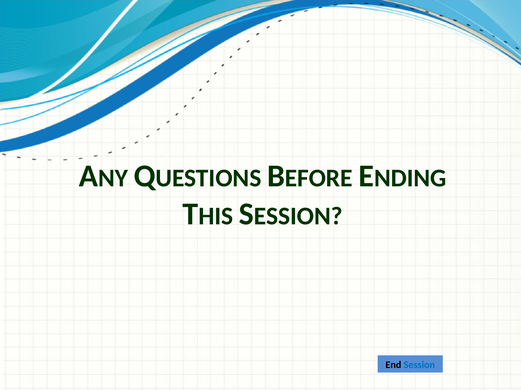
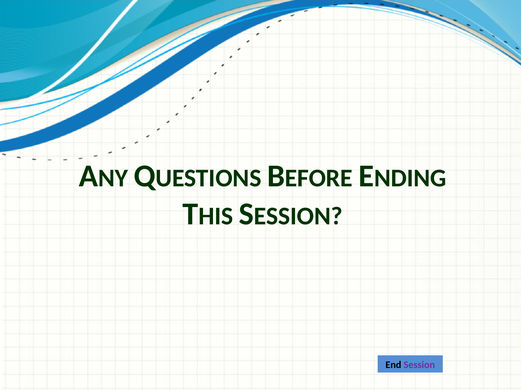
Session colour: blue -> purple
